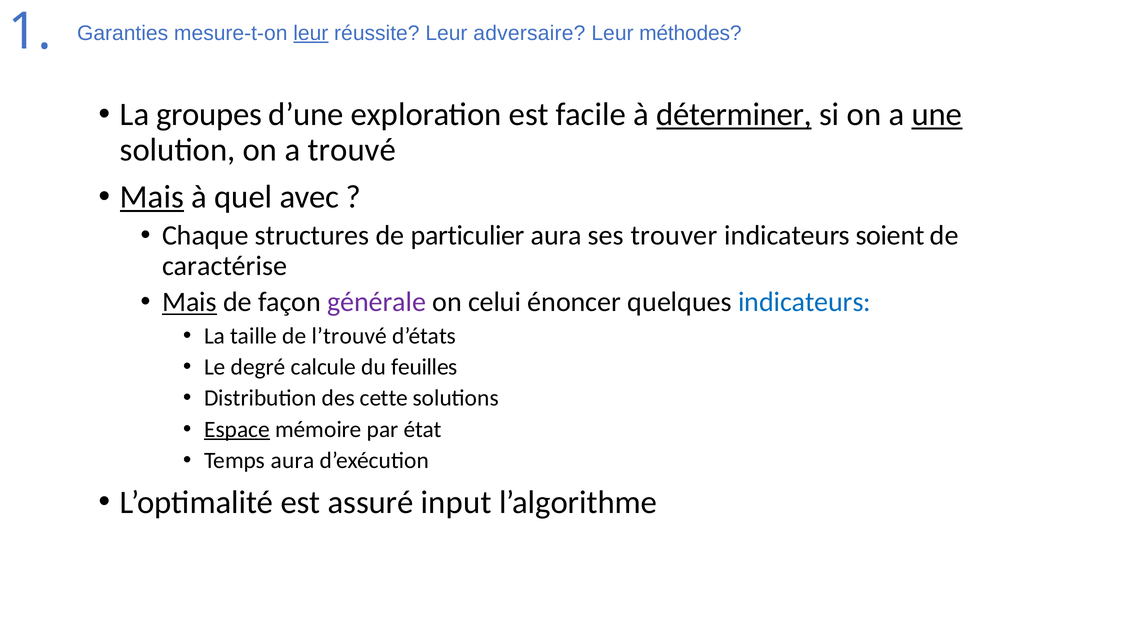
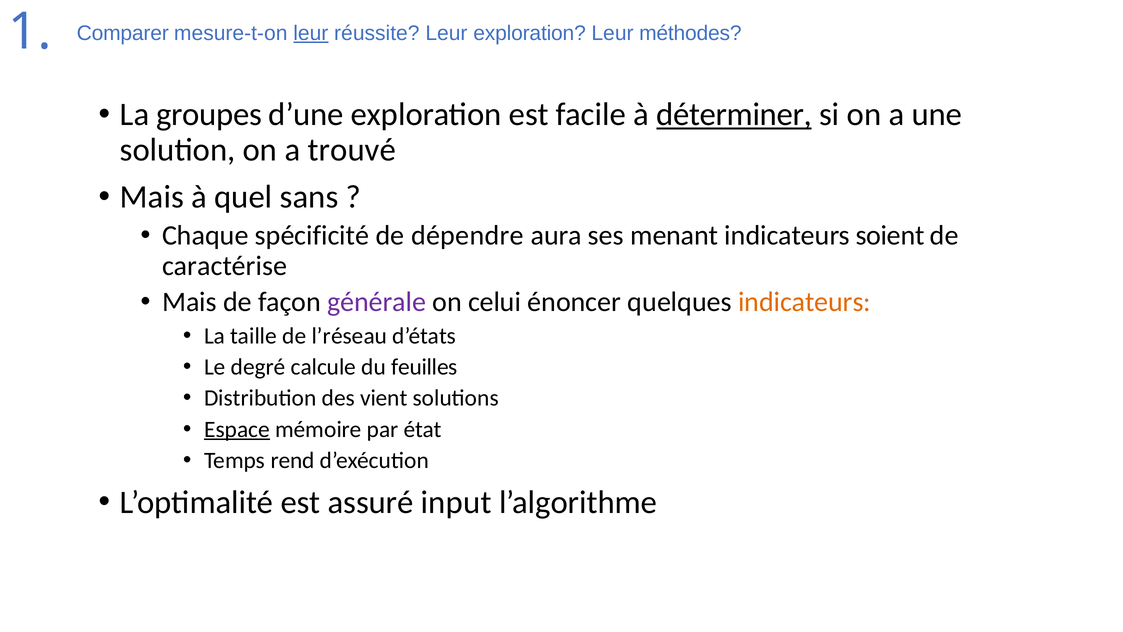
Garanties: Garanties -> Comparer
Leur adversaire: adversaire -> exploration
une underline: present -> none
Mais at (152, 197) underline: present -> none
avec: avec -> sans
structures: structures -> spécificité
particulier: particulier -> dépendre
trouver: trouver -> menant
Mais at (189, 302) underline: present -> none
indicateurs at (805, 302) colour: blue -> orange
l’trouvé: l’trouvé -> l’réseau
cette: cette -> vient
Temps aura: aura -> rend
